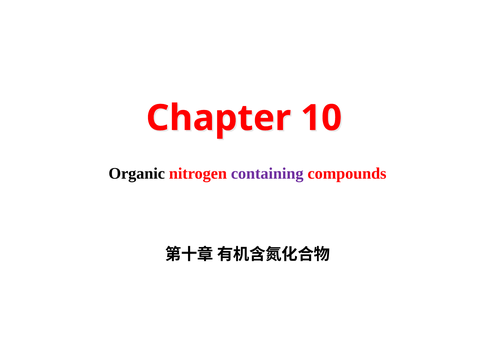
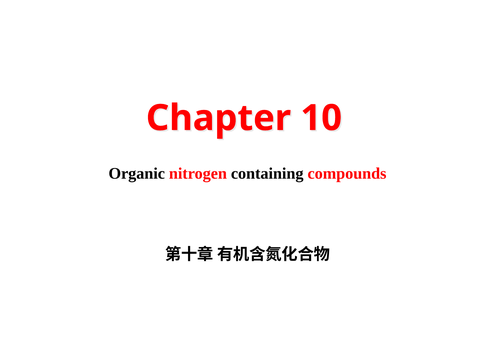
containing colour: purple -> black
